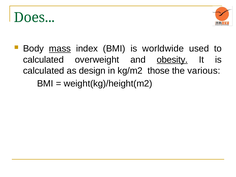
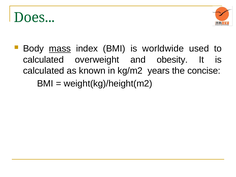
obesity underline: present -> none
design: design -> known
those: those -> years
various: various -> concise
